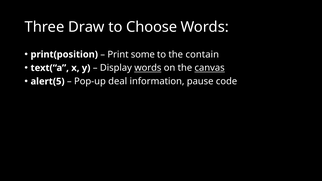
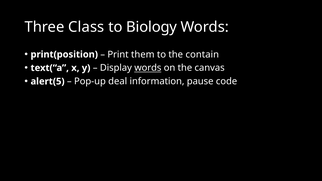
Draw: Draw -> Class
Choose: Choose -> Biology
some: some -> them
canvas underline: present -> none
